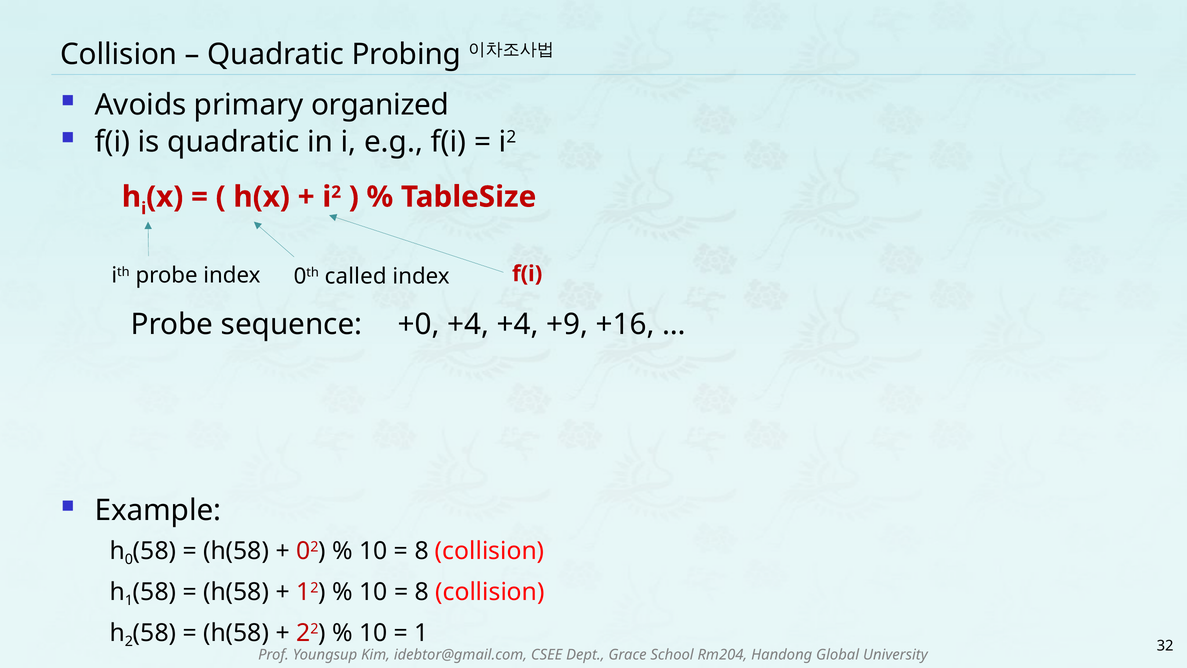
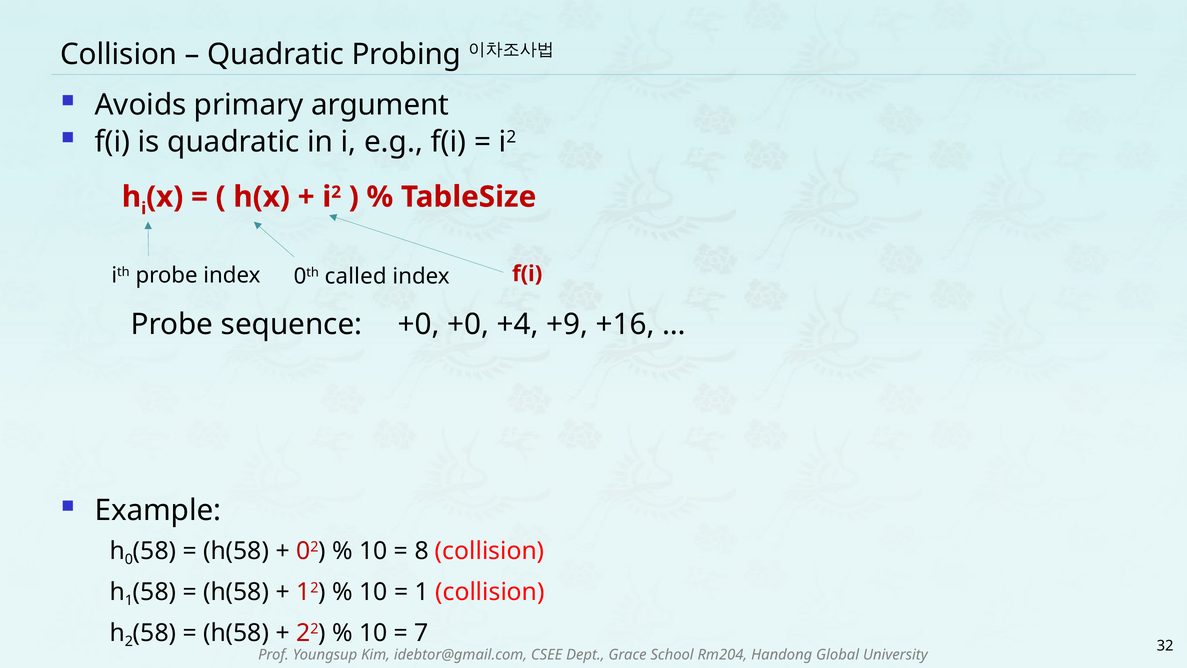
organized: organized -> argument
+0 +4: +4 -> +0
8 at (422, 592): 8 -> 1
1 at (421, 633): 1 -> 7
